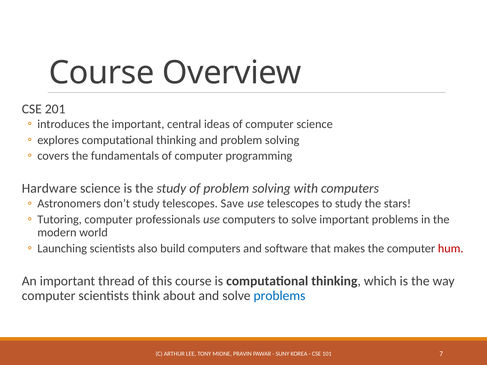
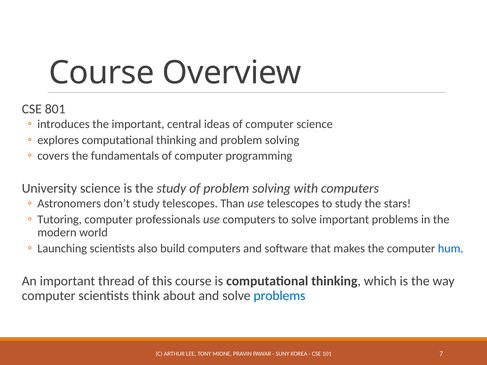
201: 201 -> 801
Hardware: Hardware -> University
Save: Save -> Than
hum colour: red -> blue
